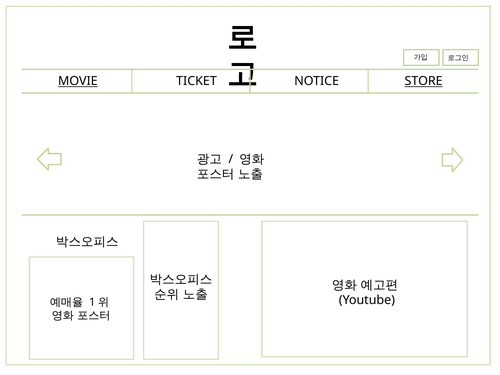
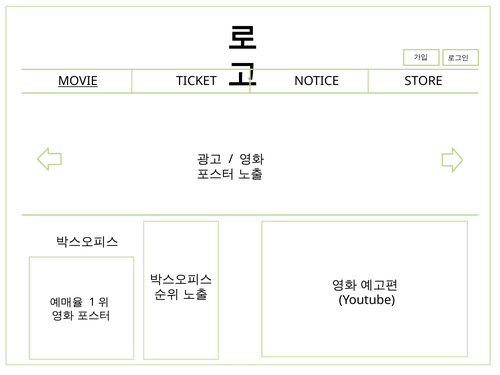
STORE underline: present -> none
